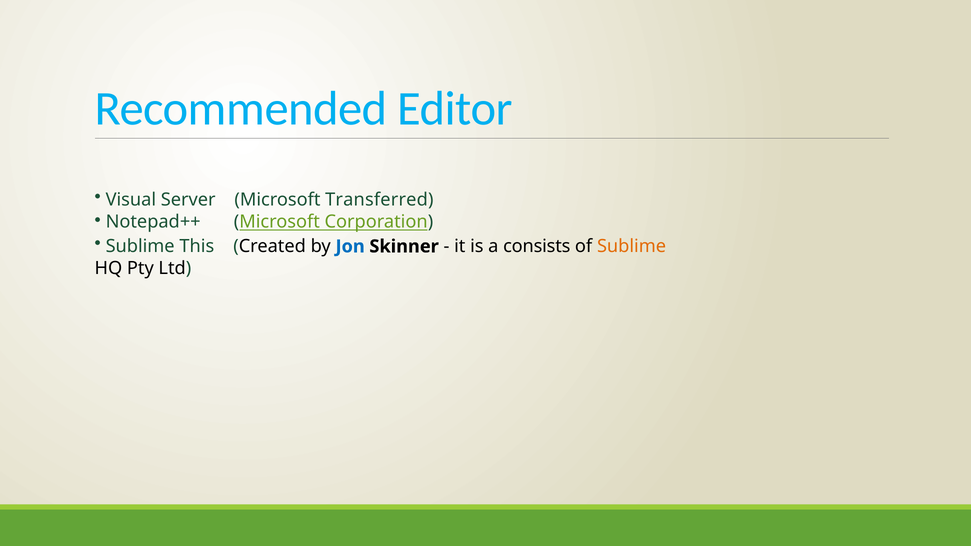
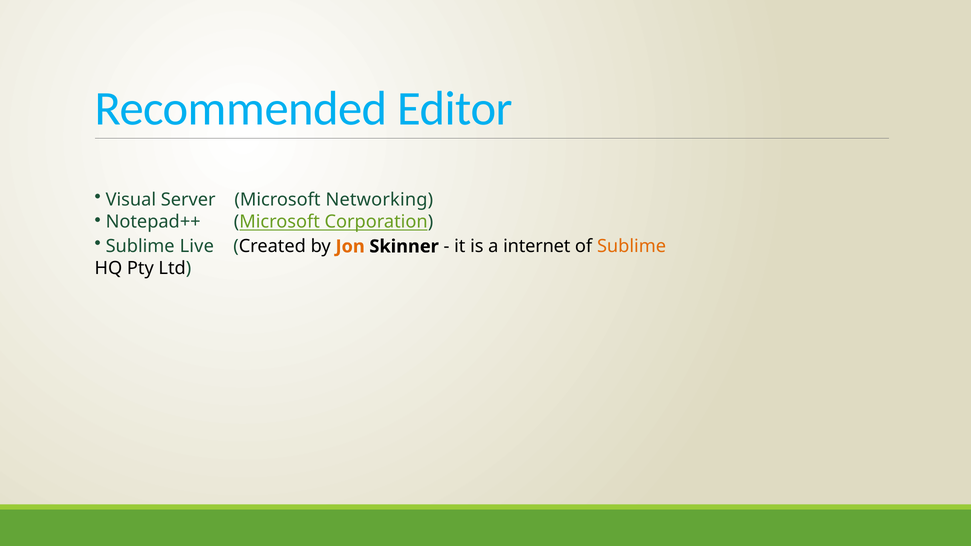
Transferred: Transferred -> Networking
This: This -> Live
Jon colour: blue -> orange
consists: consists -> internet
